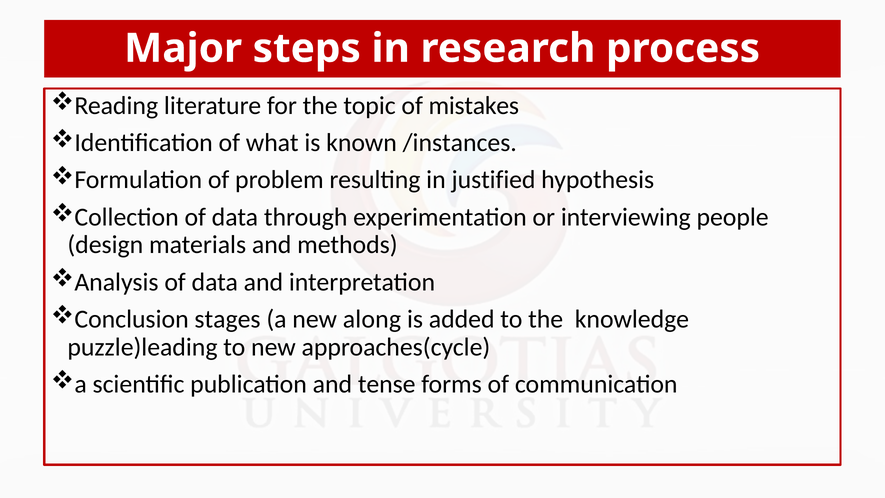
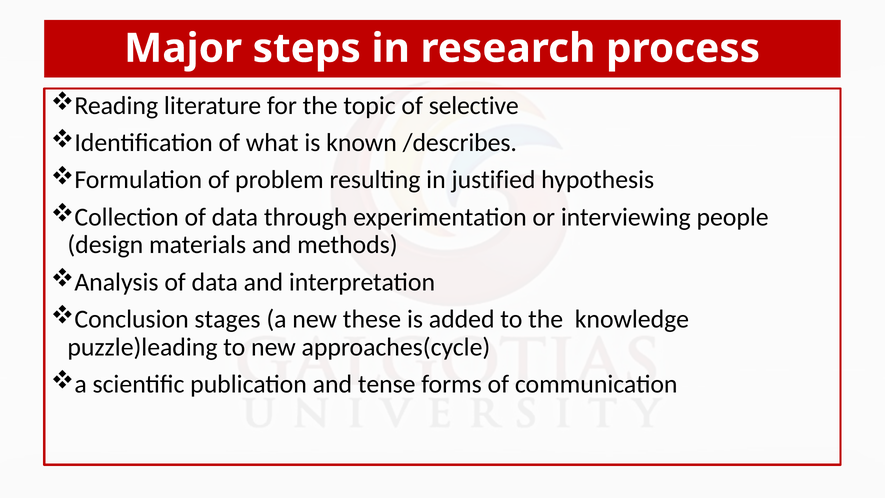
mistakes: mistakes -> selective
/instances: /instances -> /describes
along: along -> these
